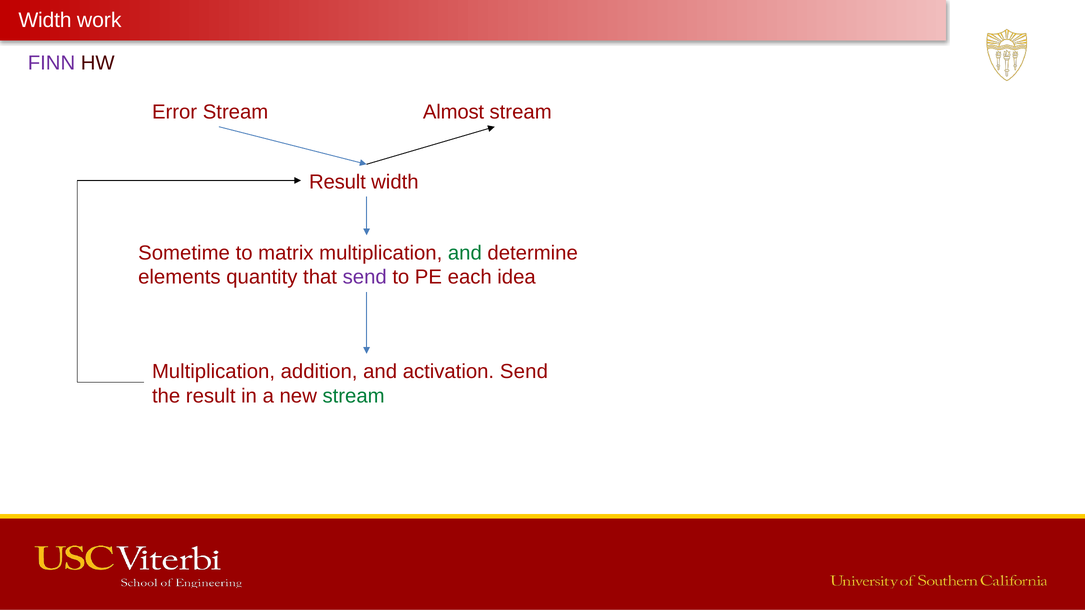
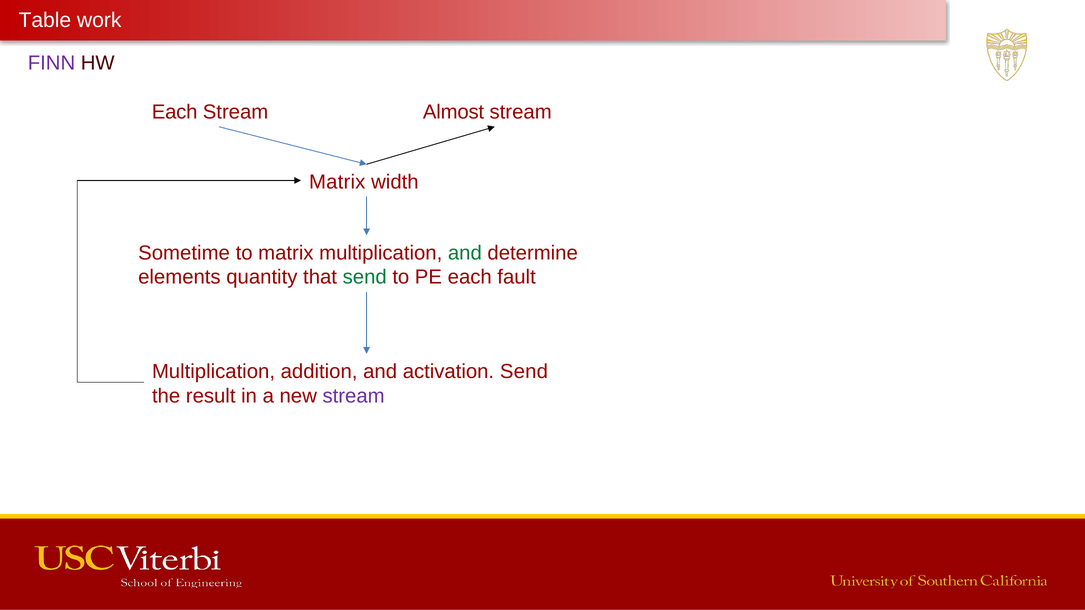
Width at (45, 20): Width -> Table
Error at (175, 112): Error -> Each
Result at (337, 182): Result -> Matrix
send at (365, 277) colour: purple -> green
idea: idea -> fault
stream at (354, 396) colour: green -> purple
